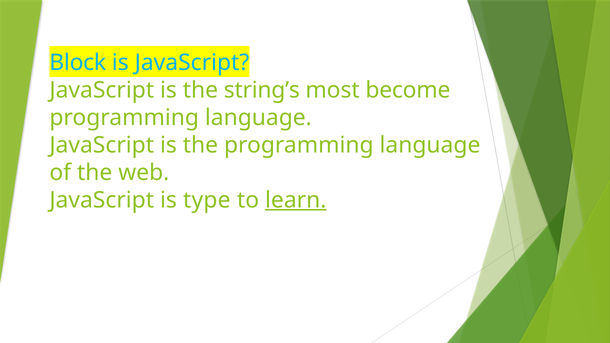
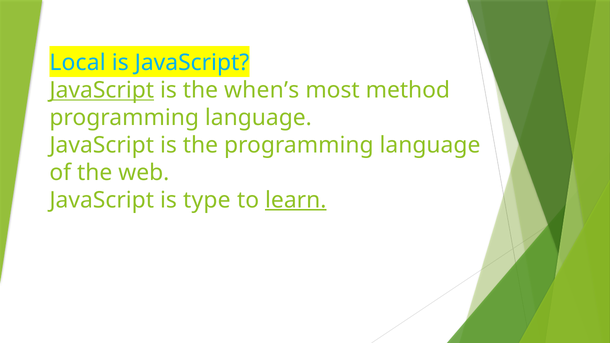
Block: Block -> Local
JavaScript at (102, 90) underline: none -> present
string’s: string’s -> when’s
become: become -> method
